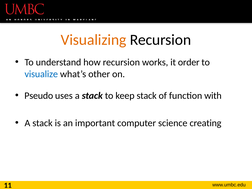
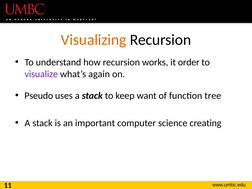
visualize at (41, 74) colour: blue -> purple
other: other -> again
keep stack: stack -> want
with: with -> tree
